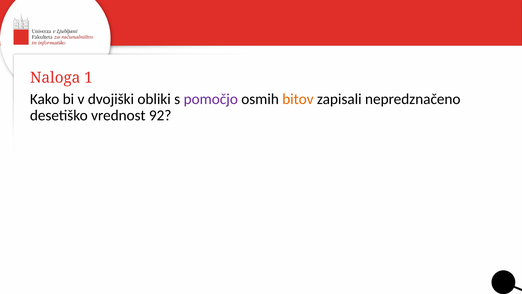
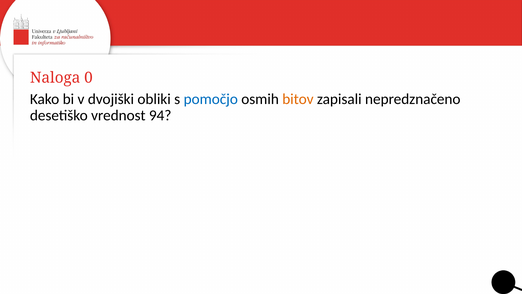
1: 1 -> 0
pomočjo colour: purple -> blue
92: 92 -> 94
